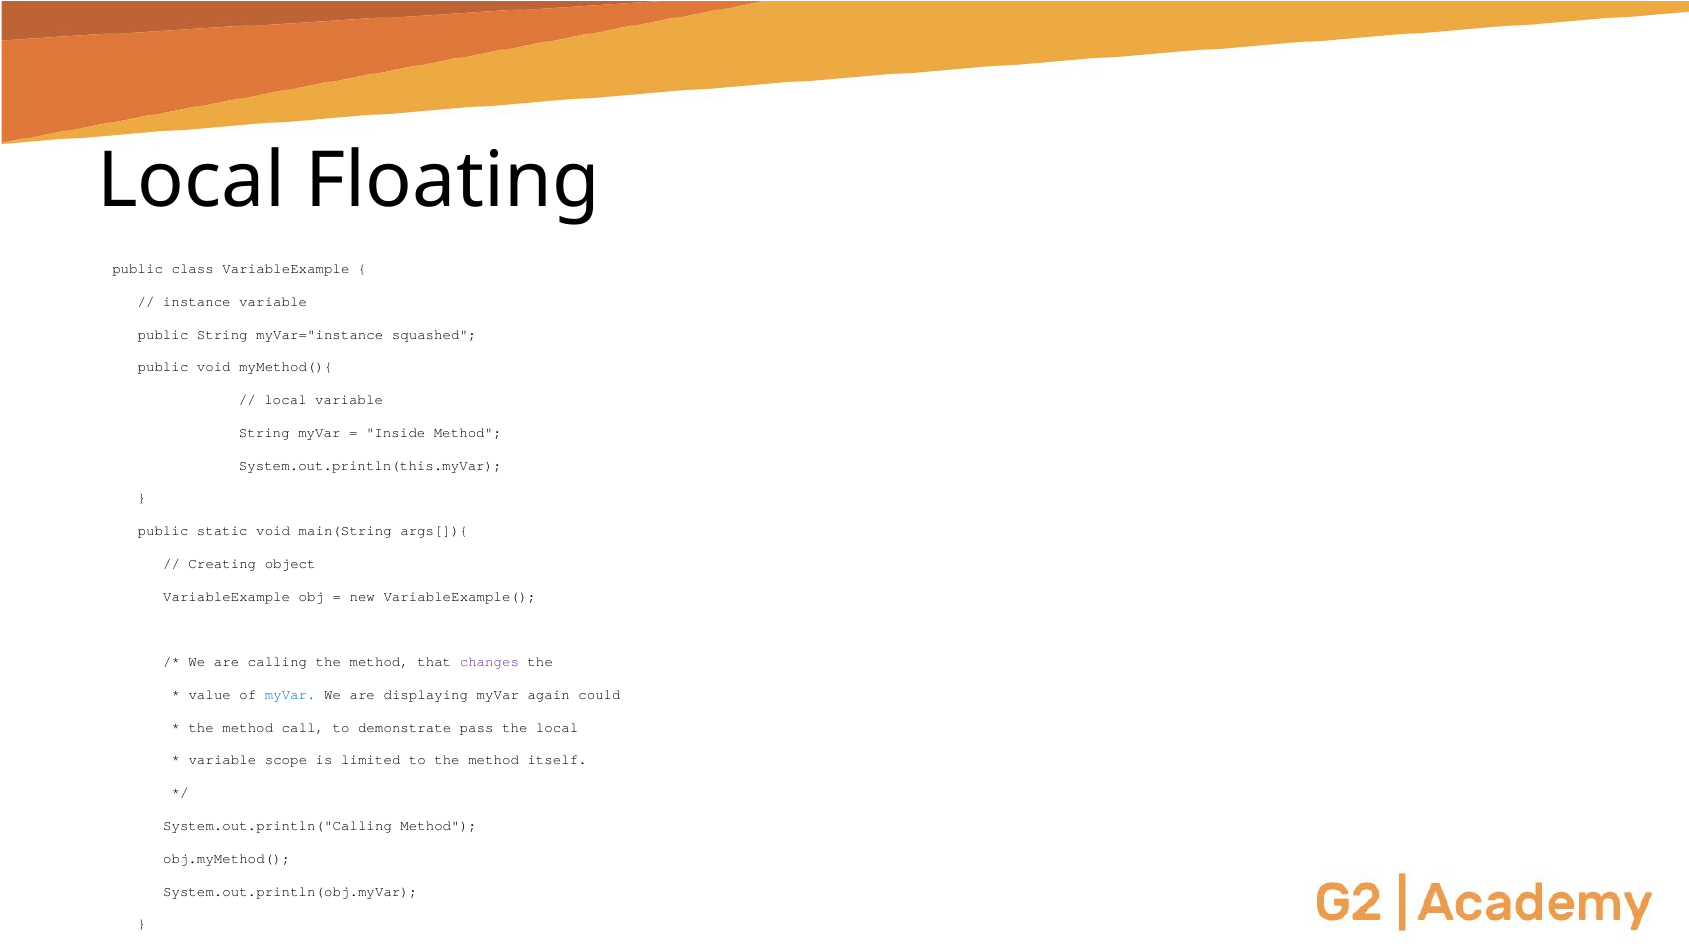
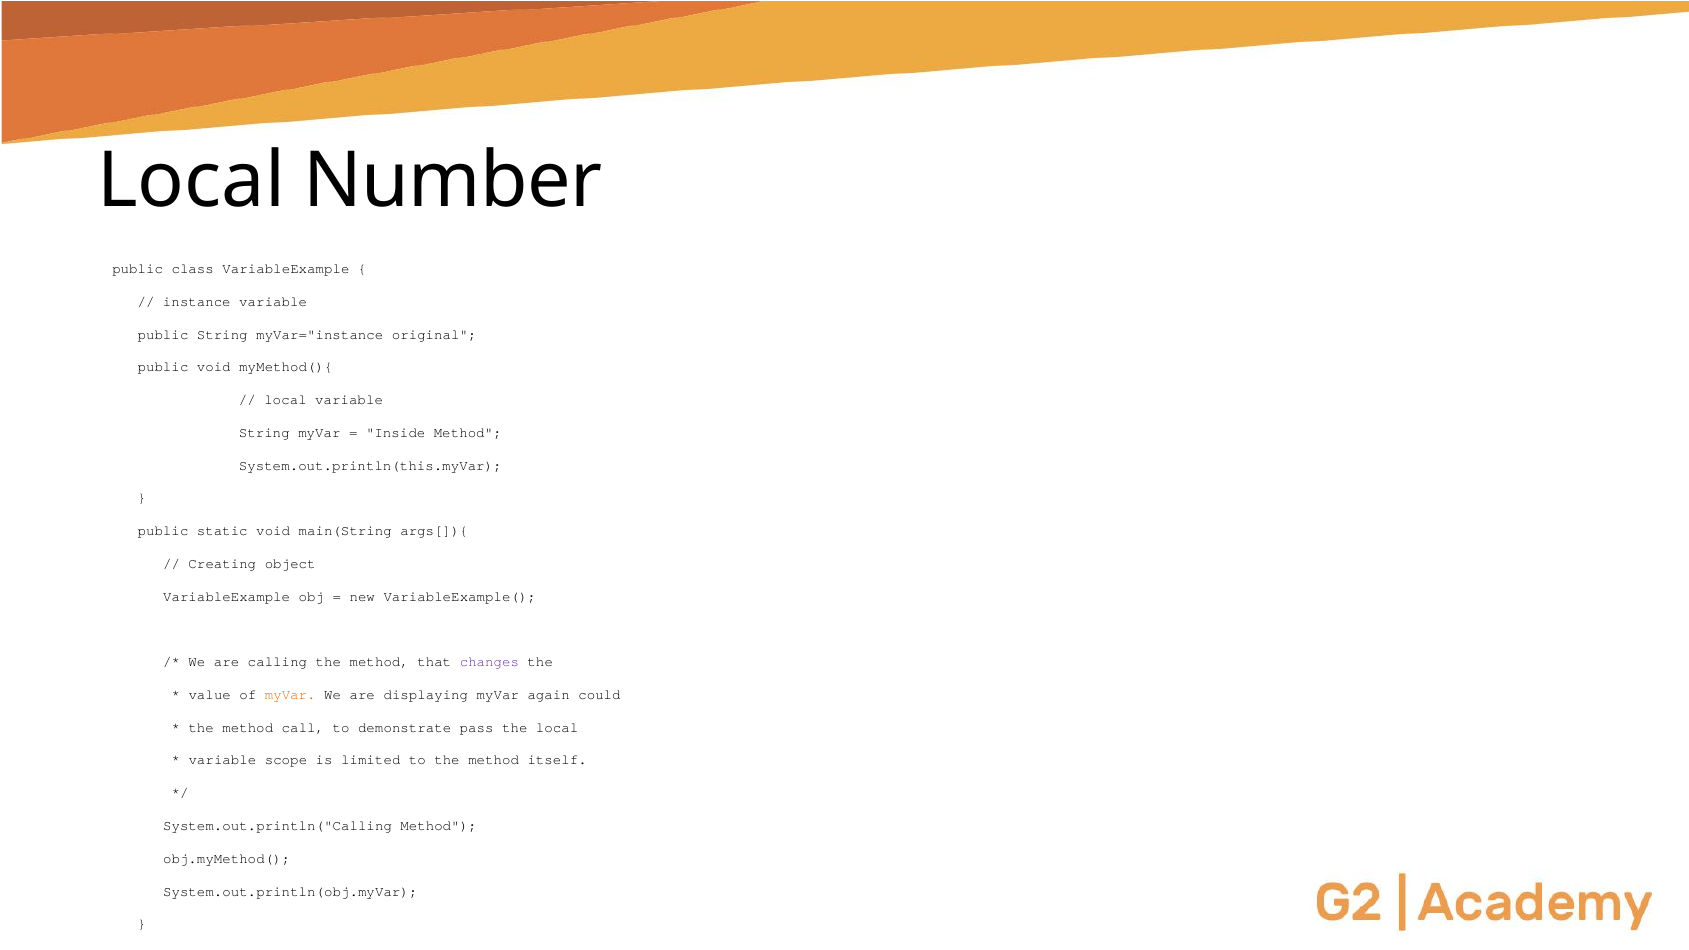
Floating: Floating -> Number
squashed: squashed -> original
myVar at (290, 695) colour: blue -> orange
